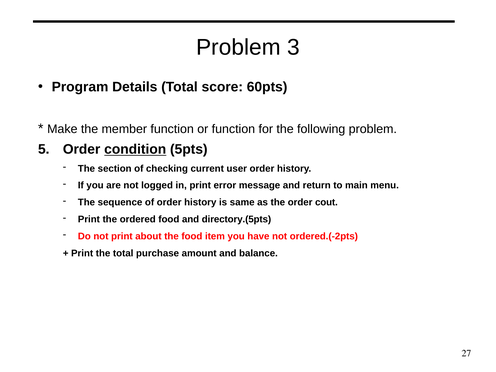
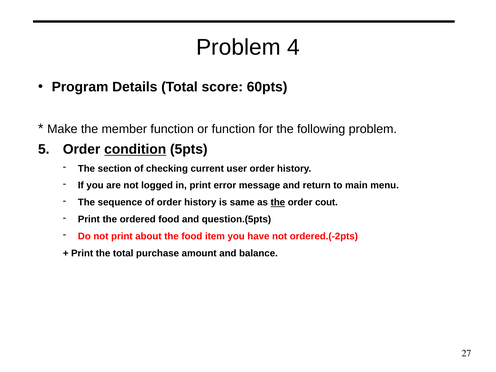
3: 3 -> 4
the at (278, 202) underline: none -> present
directory.(5pts: directory.(5pts -> question.(5pts
